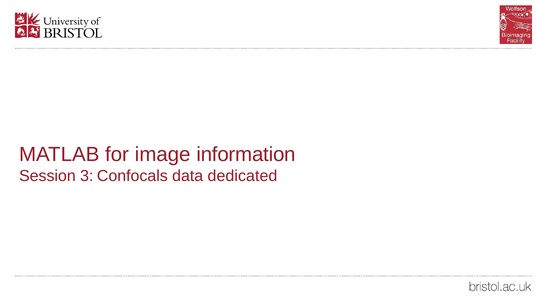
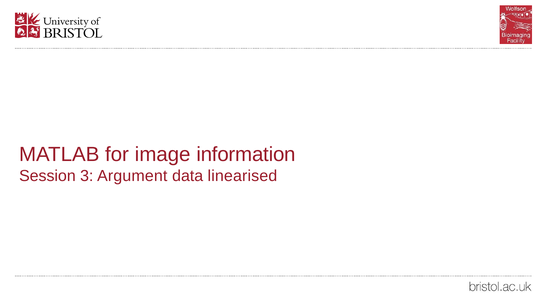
Confocals: Confocals -> Argument
dedicated: dedicated -> linearised
